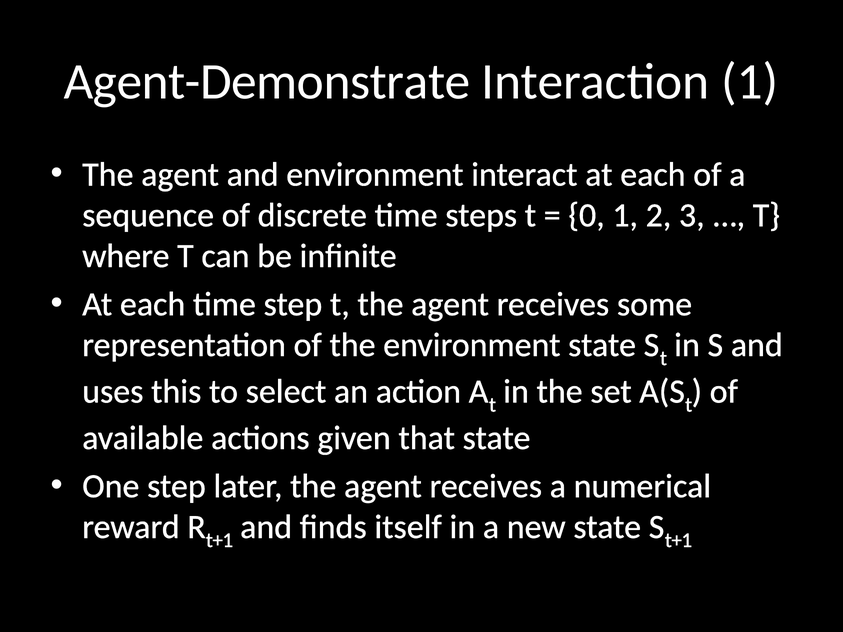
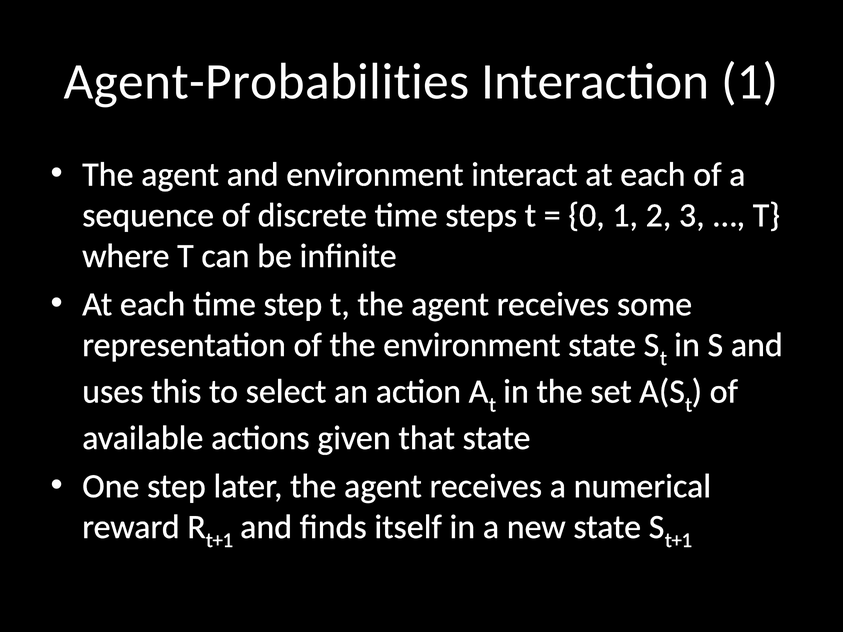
Agent-Demonstrate: Agent-Demonstrate -> Agent-Probabilities
